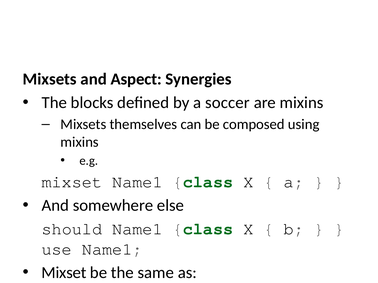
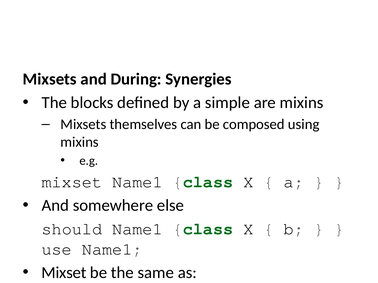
Aspect: Aspect -> During
soccer: soccer -> simple
